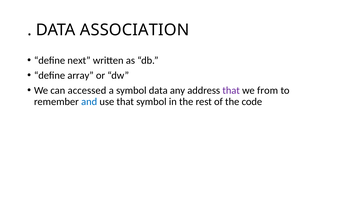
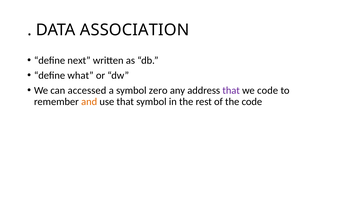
array: array -> what
symbol data: data -> zero
we from: from -> code
and colour: blue -> orange
